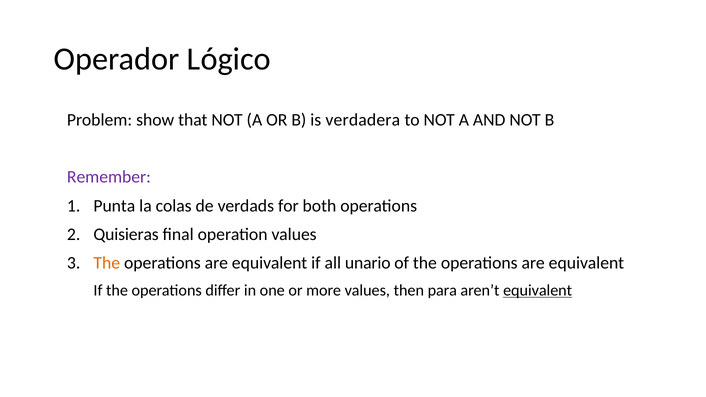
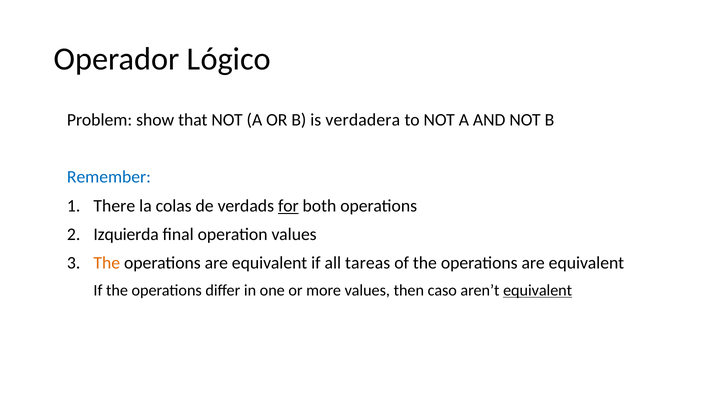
Remember colour: purple -> blue
Punta: Punta -> There
for underline: none -> present
Quisieras: Quisieras -> Izquierda
unario: unario -> tareas
para: para -> caso
